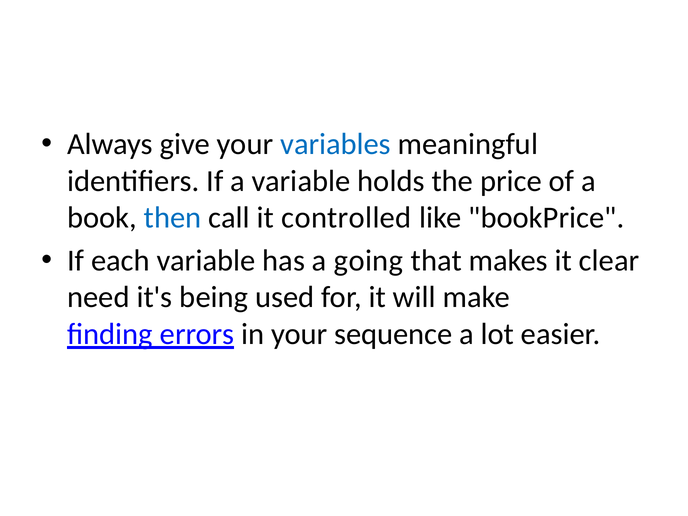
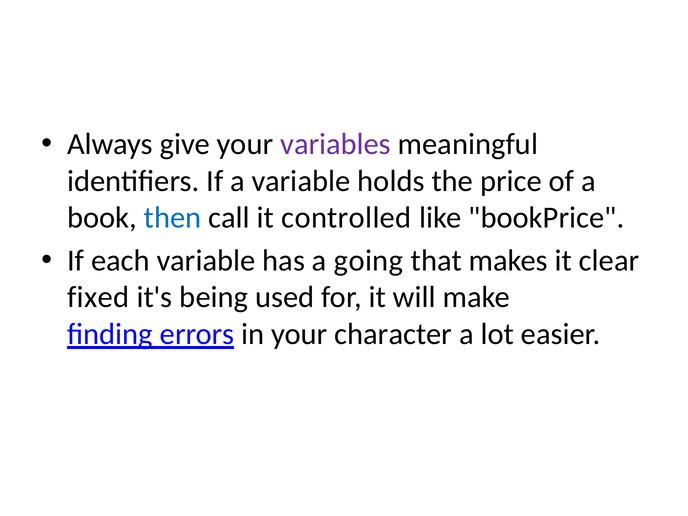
variables colour: blue -> purple
need: need -> fixed
sequence: sequence -> character
